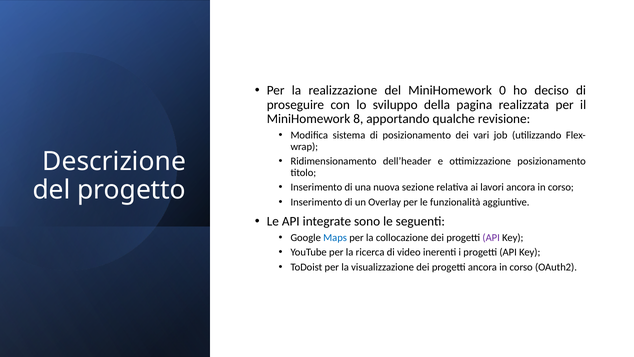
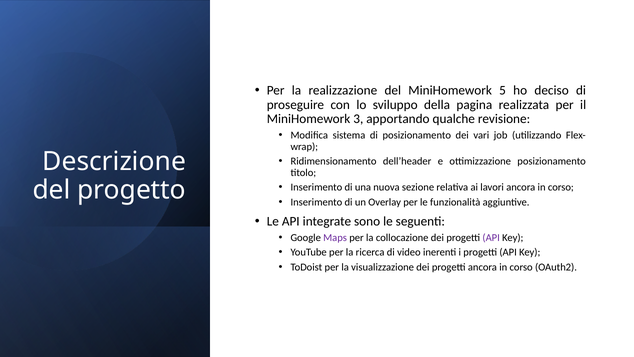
0: 0 -> 5
8: 8 -> 3
Maps colour: blue -> purple
